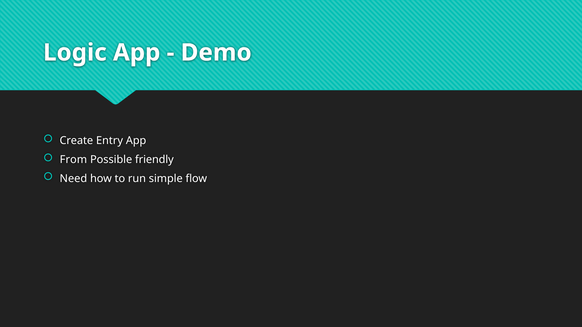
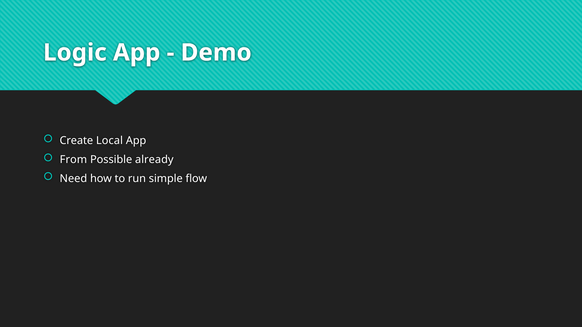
Entry: Entry -> Local
friendly: friendly -> already
